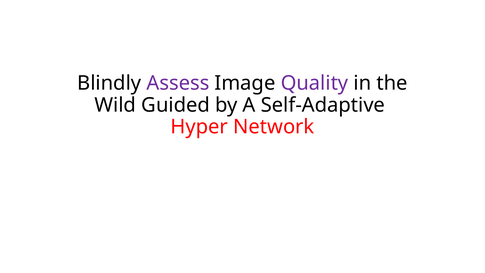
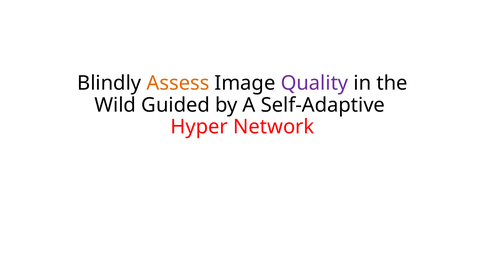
Assess colour: purple -> orange
